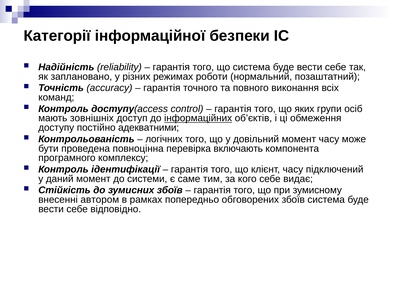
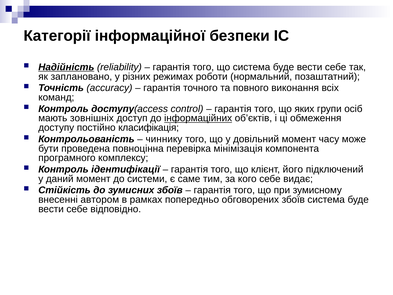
Надійність underline: none -> present
адекватними: адекватними -> класифікація
логічних: логічних -> чиннику
включають: включають -> мінімізація
клієнт часу: часу -> його
